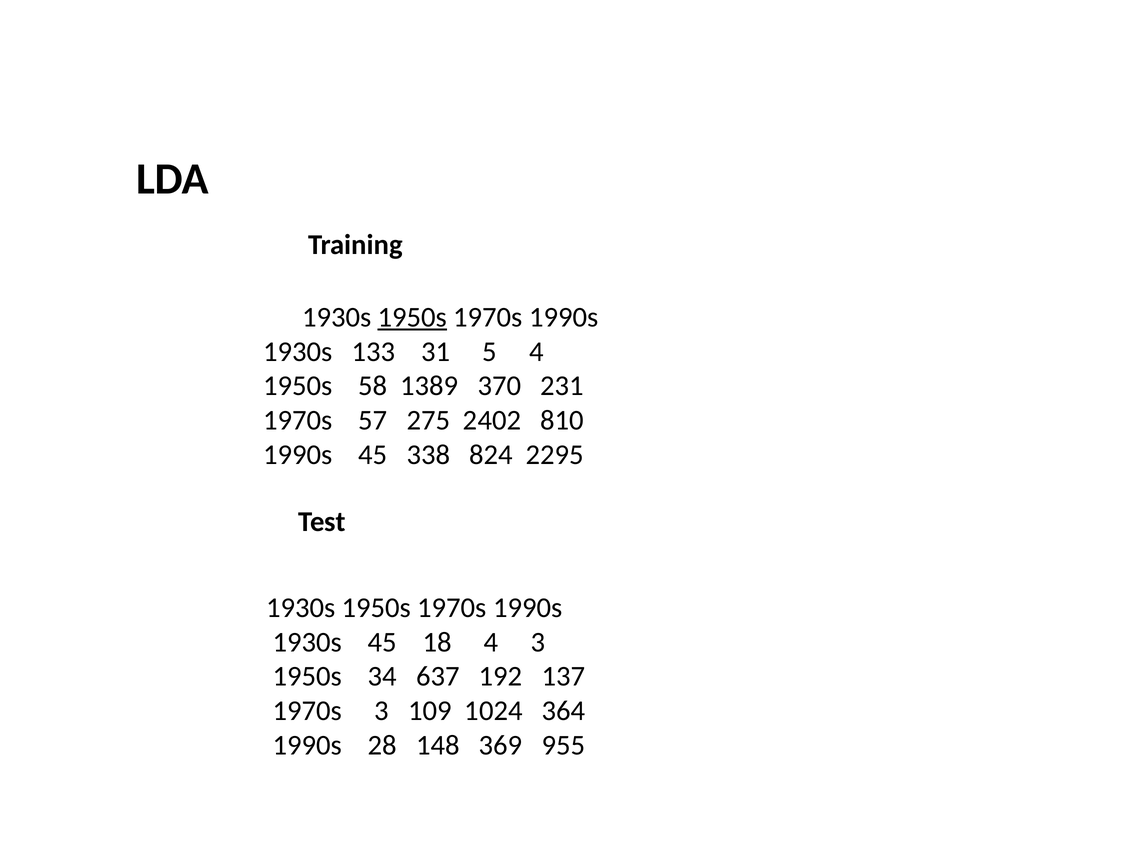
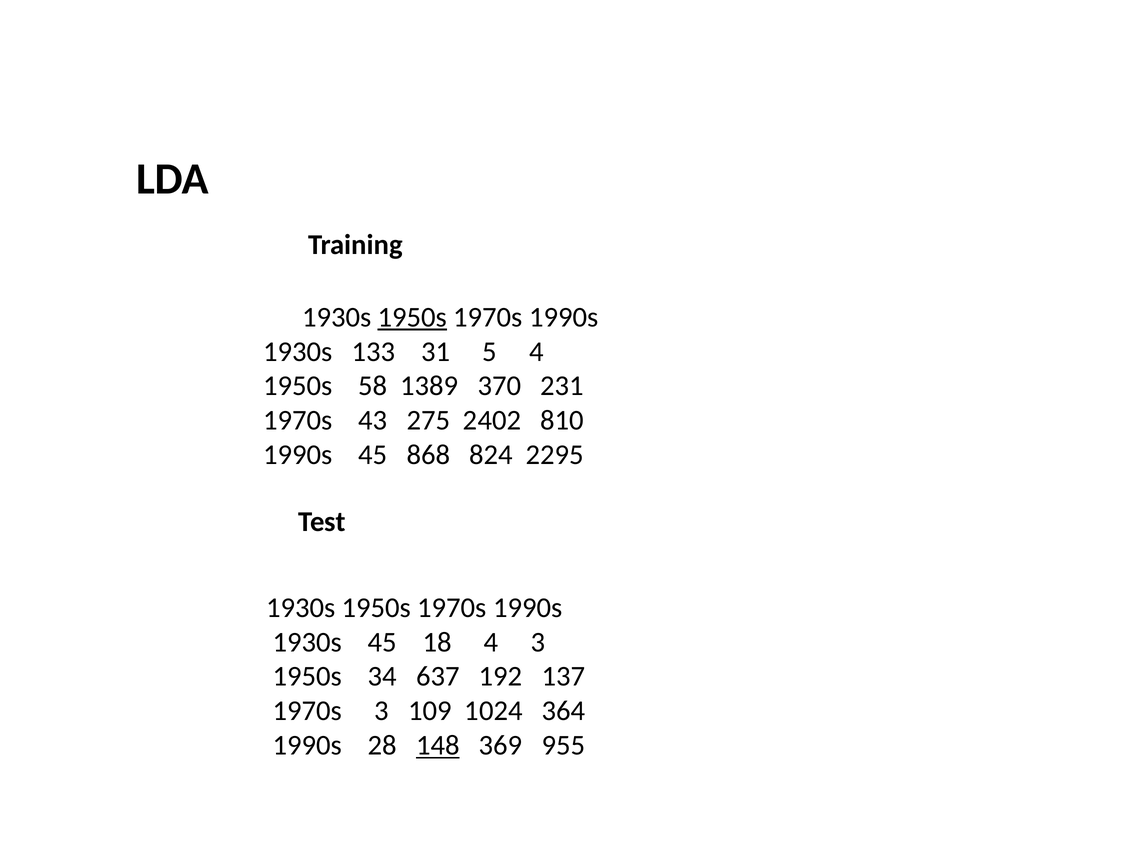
57: 57 -> 43
338: 338 -> 868
148 underline: none -> present
